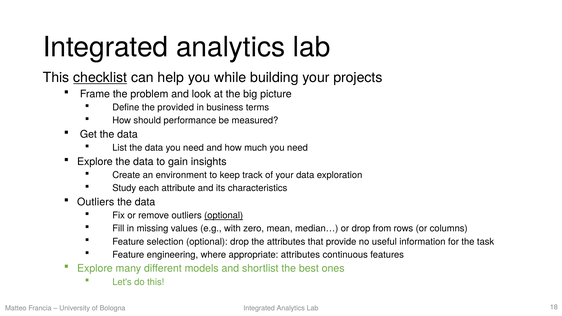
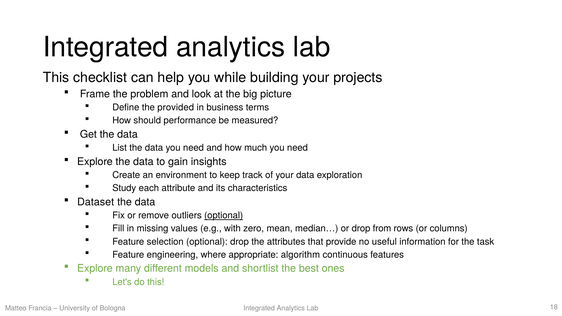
checklist underline: present -> none
Outliers at (96, 202): Outliers -> Dataset
appropriate attributes: attributes -> algorithm
